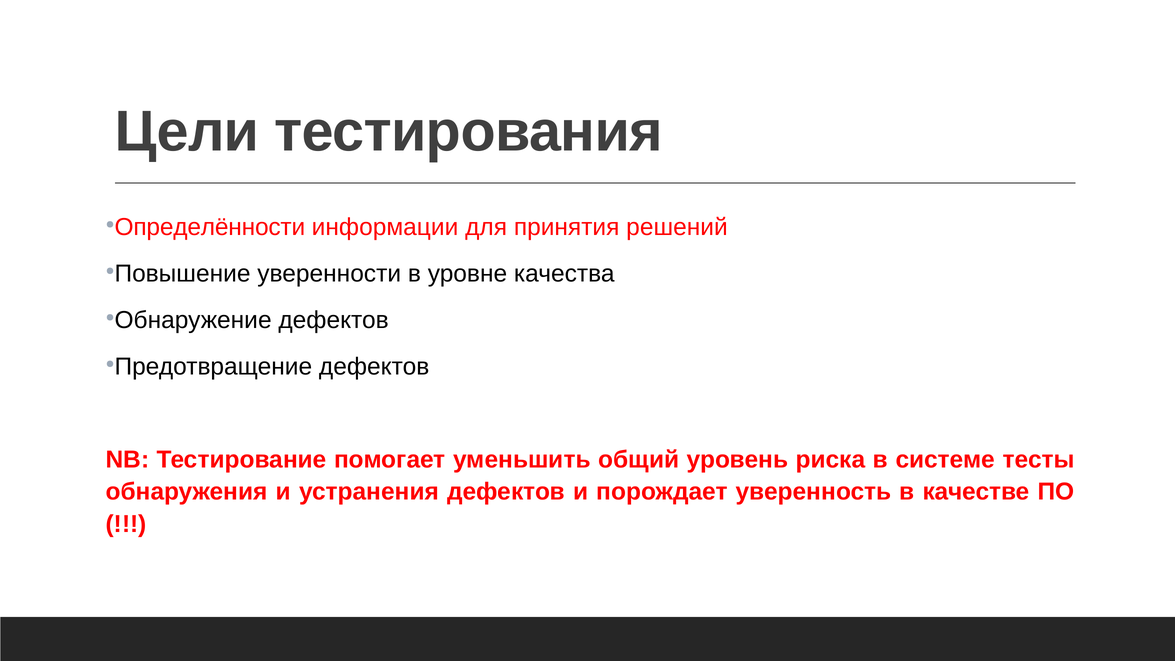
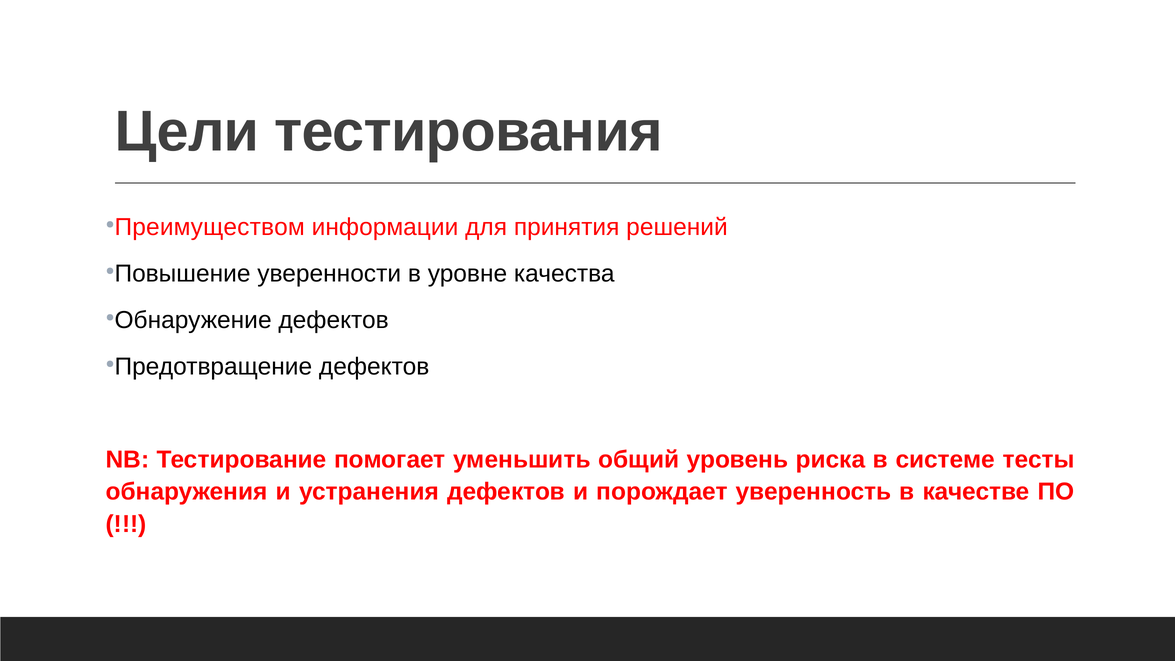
Определённости: Определённости -> Преимуществом
